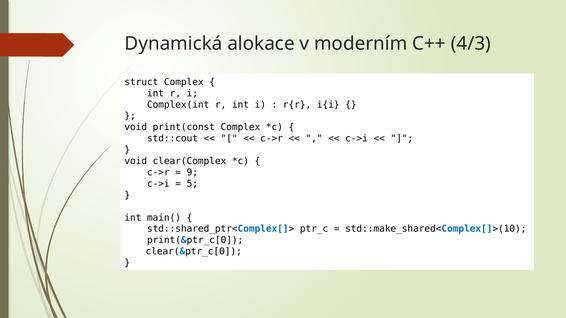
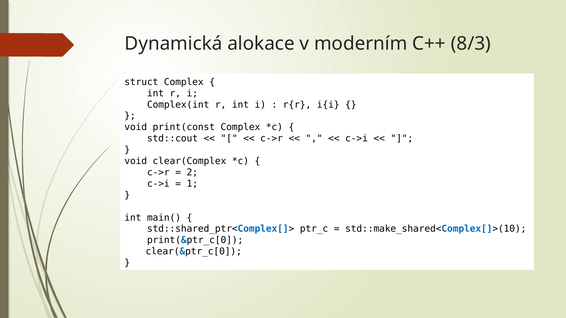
4/3: 4/3 -> 8/3
9: 9 -> 2
5: 5 -> 1
